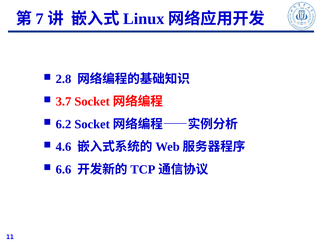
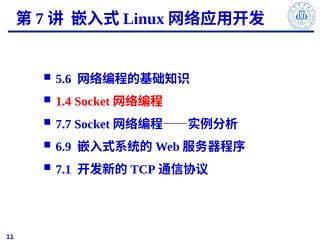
2.8: 2.8 -> 5.6
3.7: 3.7 -> 1.4
6.2: 6.2 -> 7.7
4.6: 4.6 -> 6.9
6.6: 6.6 -> 7.1
